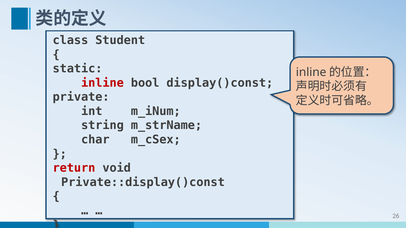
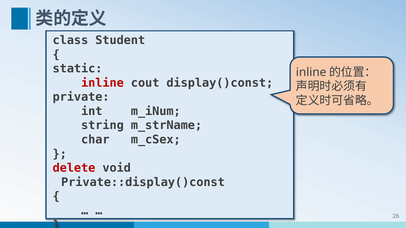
bool: bool -> cout
return: return -> delete
